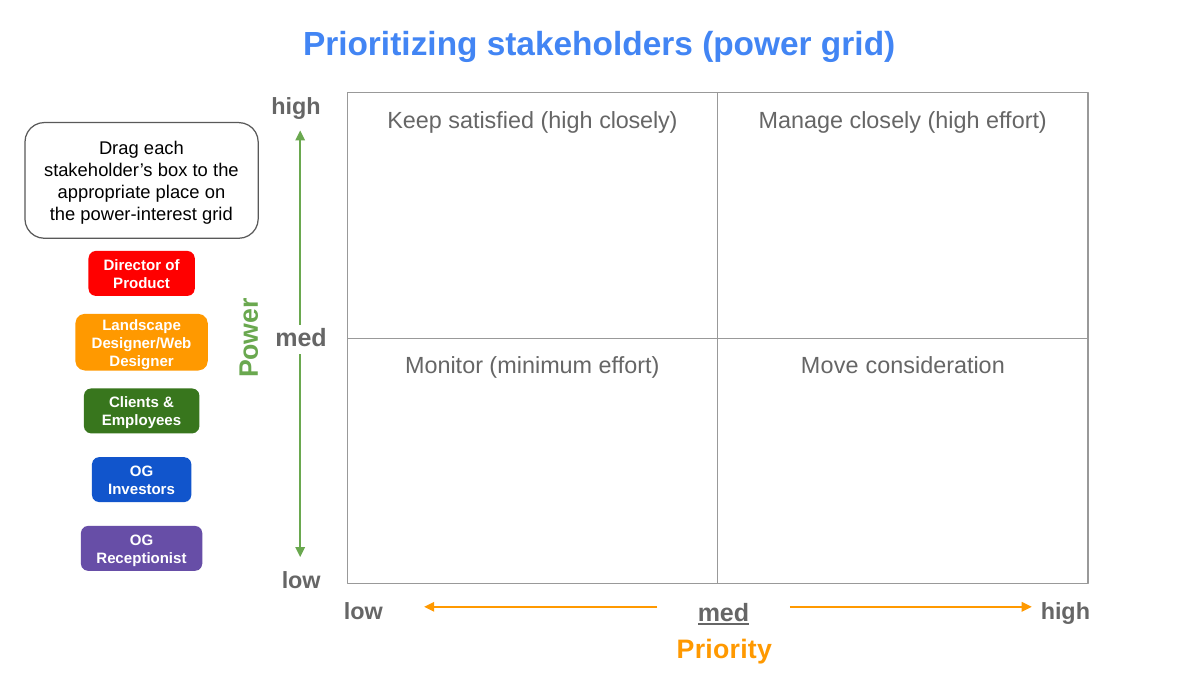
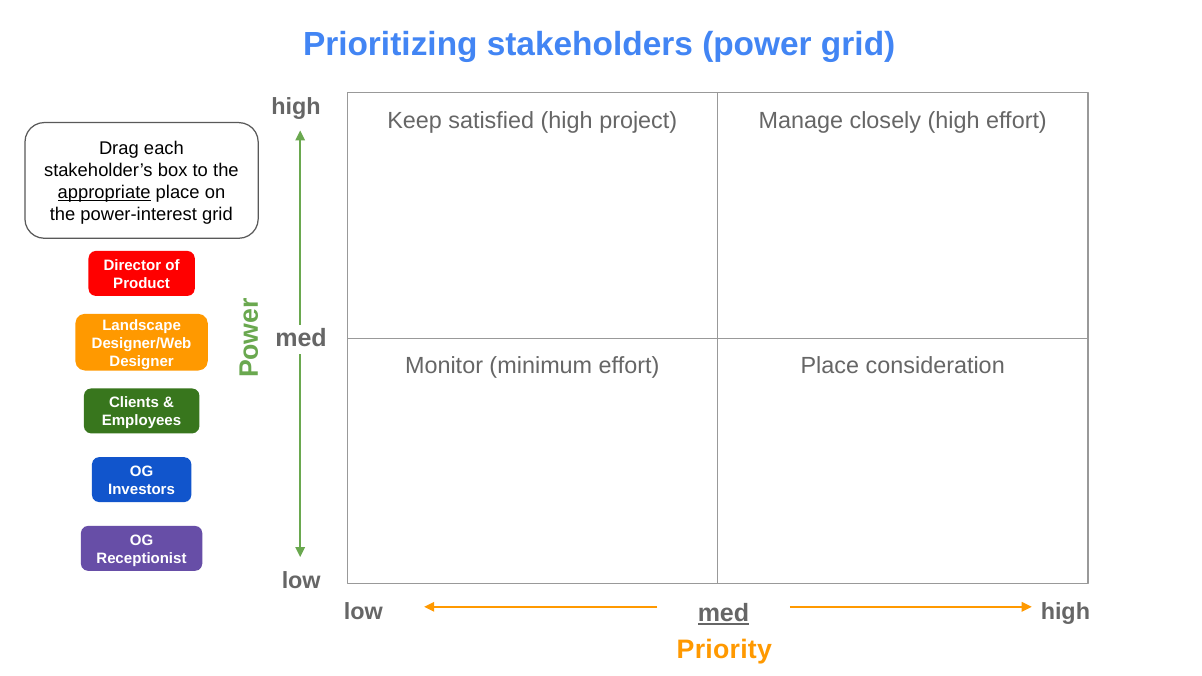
high closely: closely -> project
appropriate underline: none -> present
effort Move: Move -> Place
